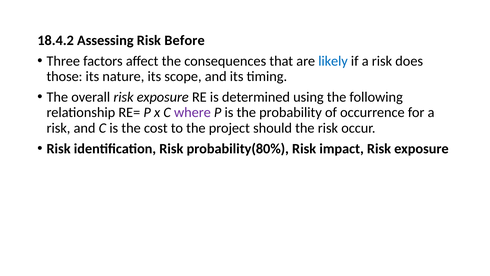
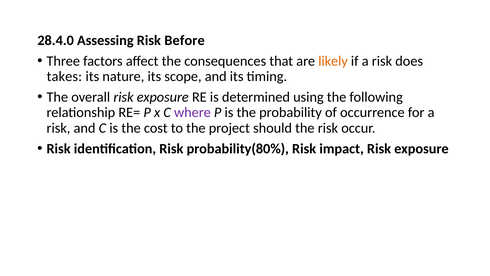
18.4.2: 18.4.2 -> 28.4.0
likely colour: blue -> orange
those: those -> takes
